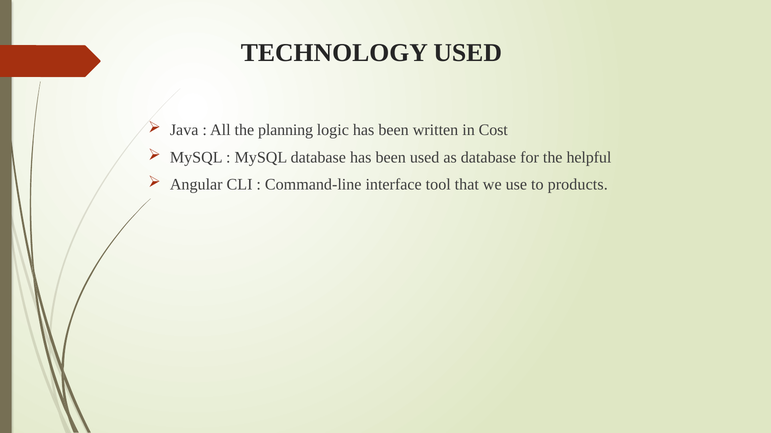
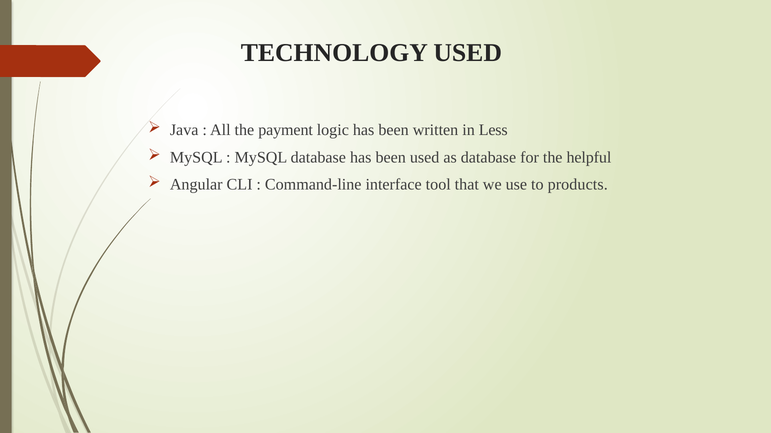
planning: planning -> payment
Cost: Cost -> Less
